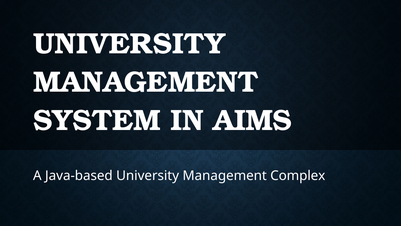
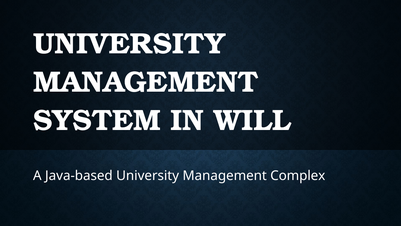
AIMS: AIMS -> WILL
